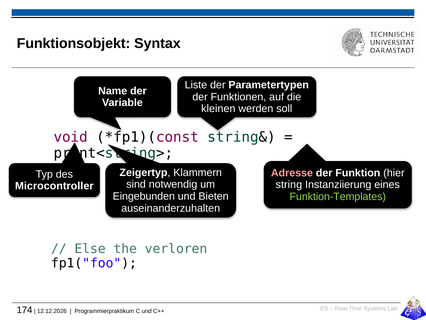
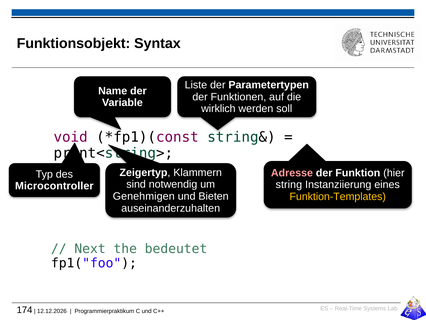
kleinen: kleinen -> wirklich
Eingebunden: Eingebunden -> Genehmigen
Funktion-Templates colour: light green -> yellow
Else: Else -> Next
verloren: verloren -> bedeutet
